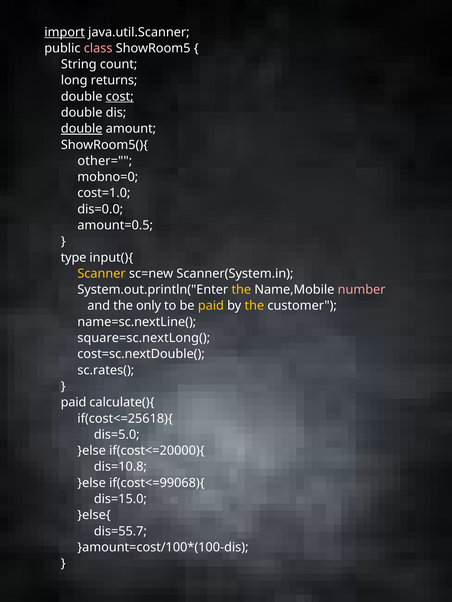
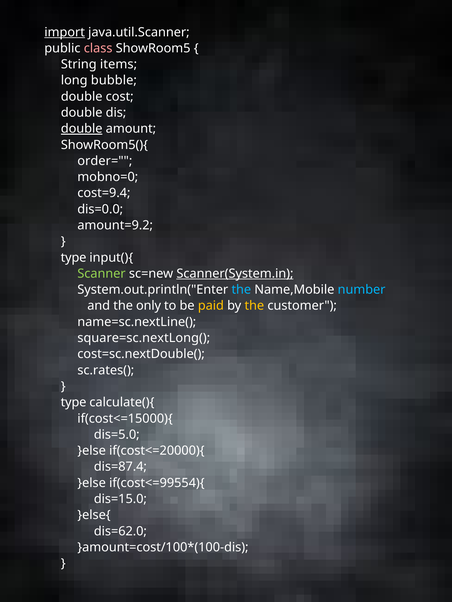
count: count -> items
returns: returns -> bubble
cost underline: present -> none
other=: other= -> order=
cost=1.0: cost=1.0 -> cost=9.4
amount=0.5: amount=0.5 -> amount=9.2
Scanner colour: yellow -> light green
Scanner(System.in underline: none -> present
the at (241, 290) colour: yellow -> light blue
number colour: pink -> light blue
paid at (74, 403): paid -> type
if(cost<=25618){: if(cost<=25618){ -> if(cost<=15000){
dis=10.8: dis=10.8 -> dis=87.4
if(cost<=99068){: if(cost<=99068){ -> if(cost<=99554){
dis=55.7: dis=55.7 -> dis=62.0
